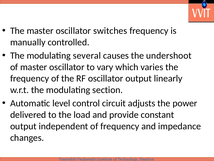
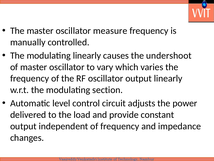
switches: switches -> measure
modulating several: several -> linearly
